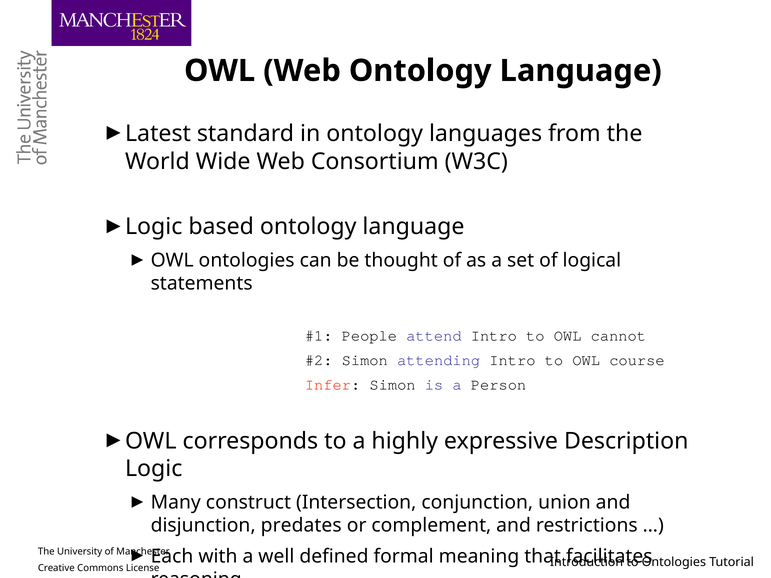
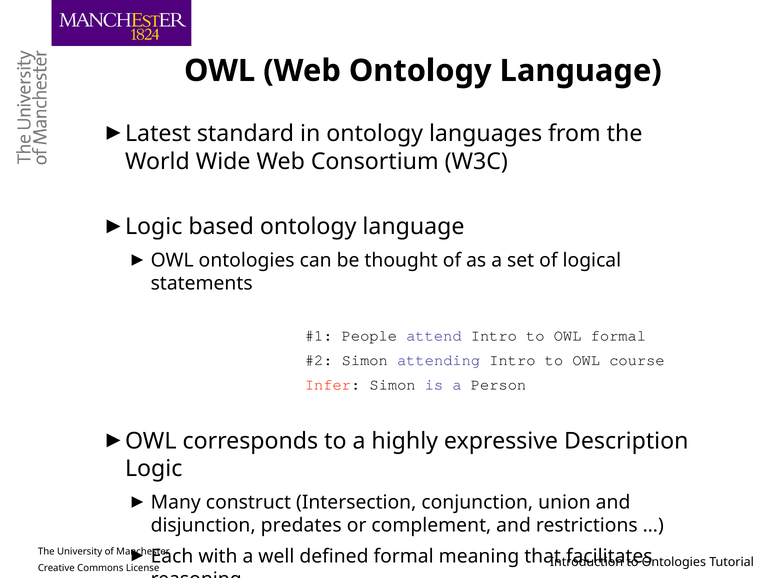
OWL cannot: cannot -> formal
